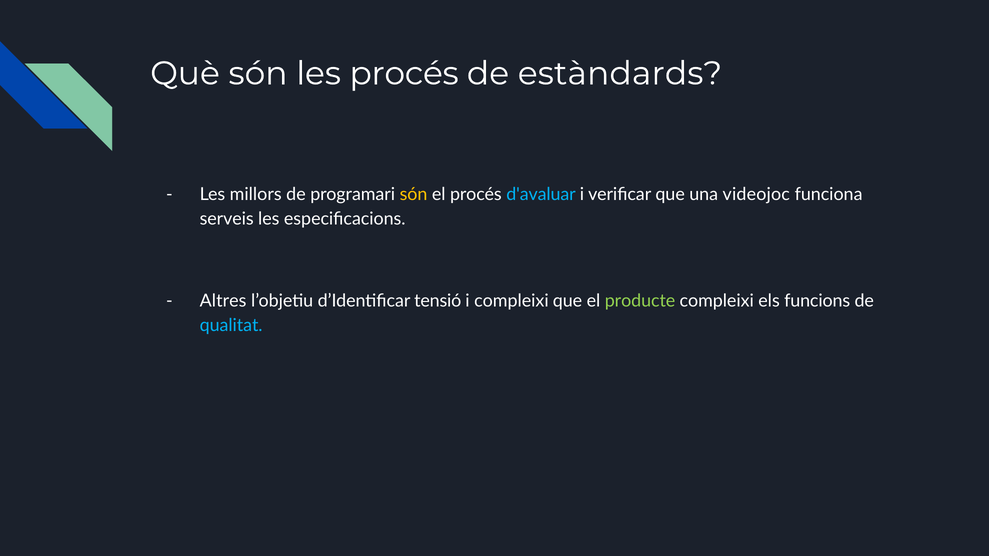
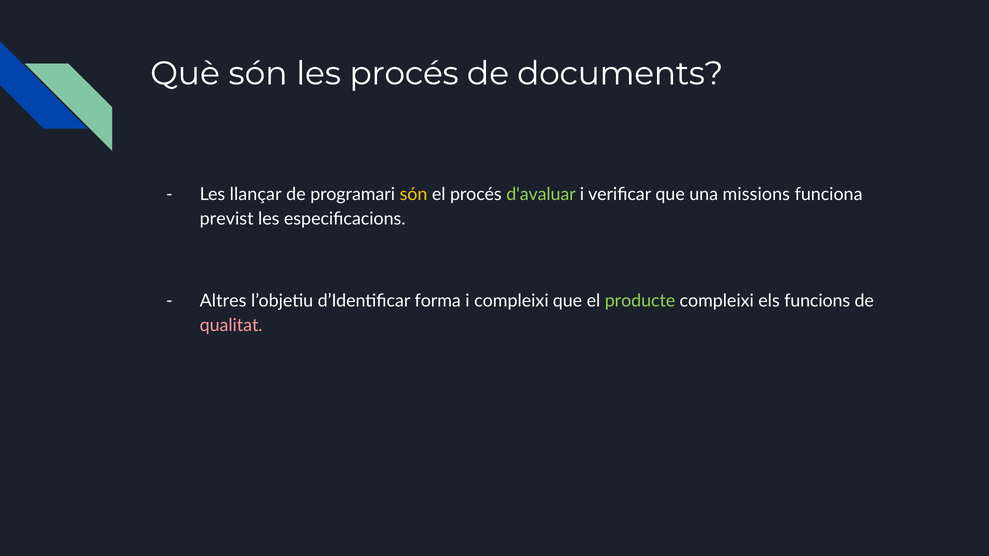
estàndards: estàndards -> documents
millors: millors -> llançar
d'avaluar colour: light blue -> light green
videojoc: videojoc -> missions
serveis: serveis -> previst
tensió: tensió -> forma
qualitat colour: light blue -> pink
